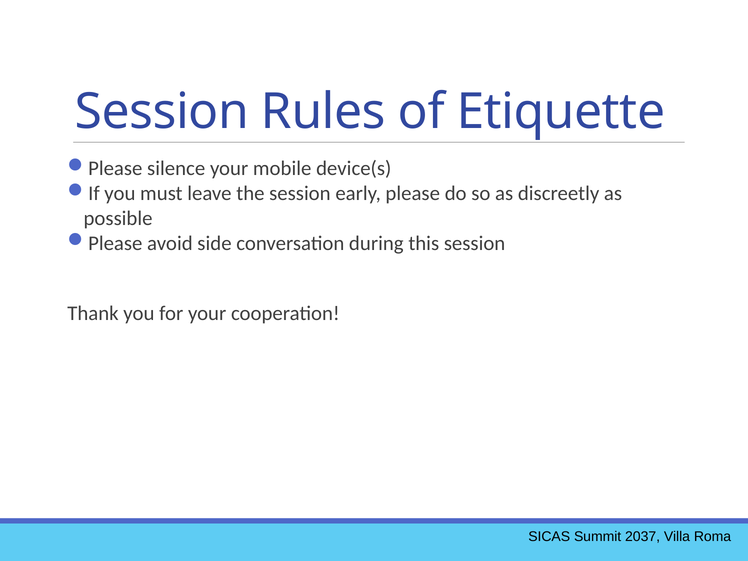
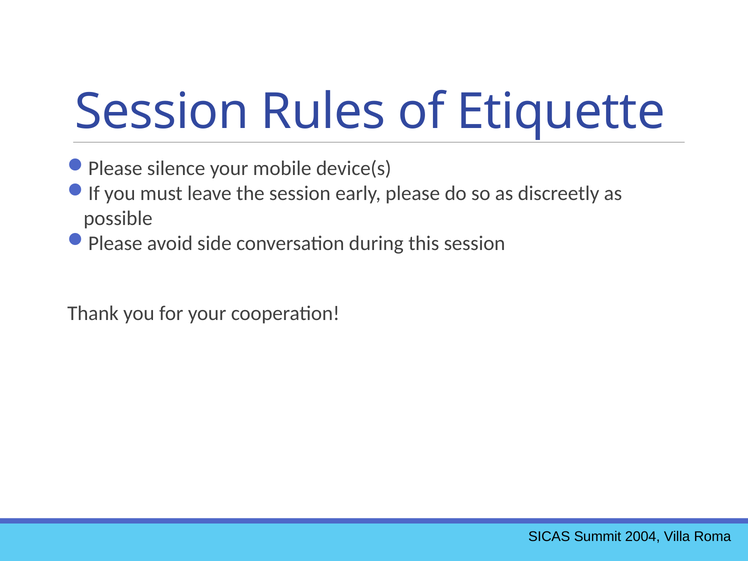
2037: 2037 -> 2004
